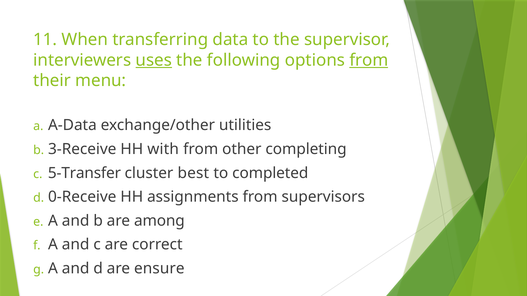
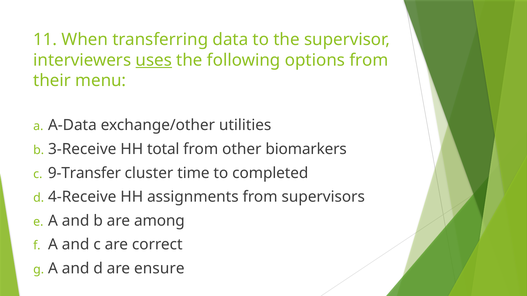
from at (369, 60) underline: present -> none
with: with -> total
completing: completing -> biomarkers
5-Transfer: 5-Transfer -> 9-Transfer
best: best -> time
0-Receive: 0-Receive -> 4-Receive
